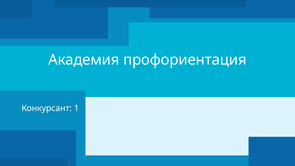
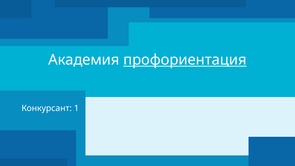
профориентация underline: none -> present
